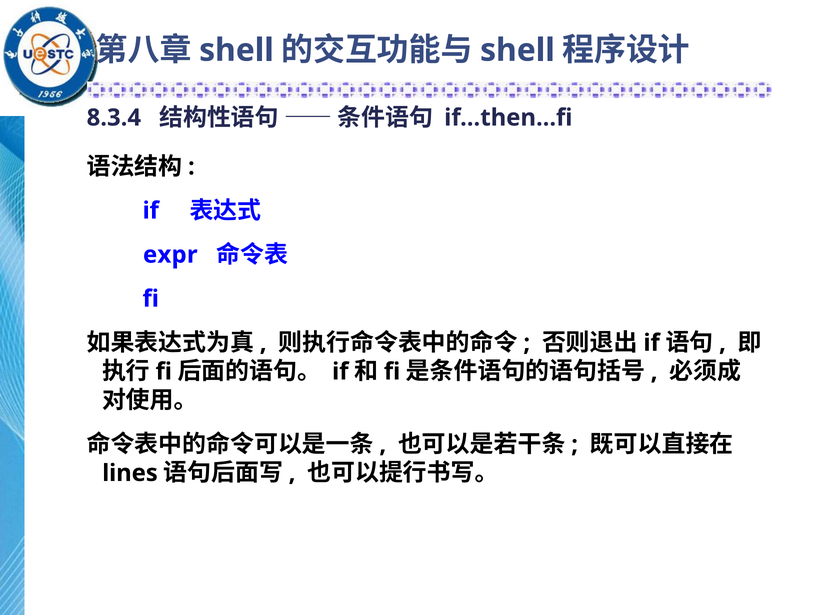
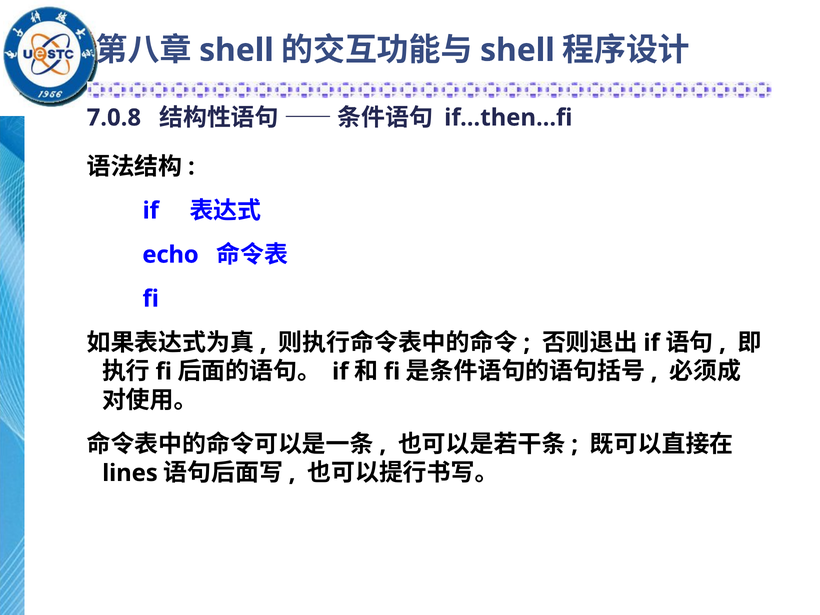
8.3.4: 8.3.4 -> 7.0.8
expr: expr -> echo
